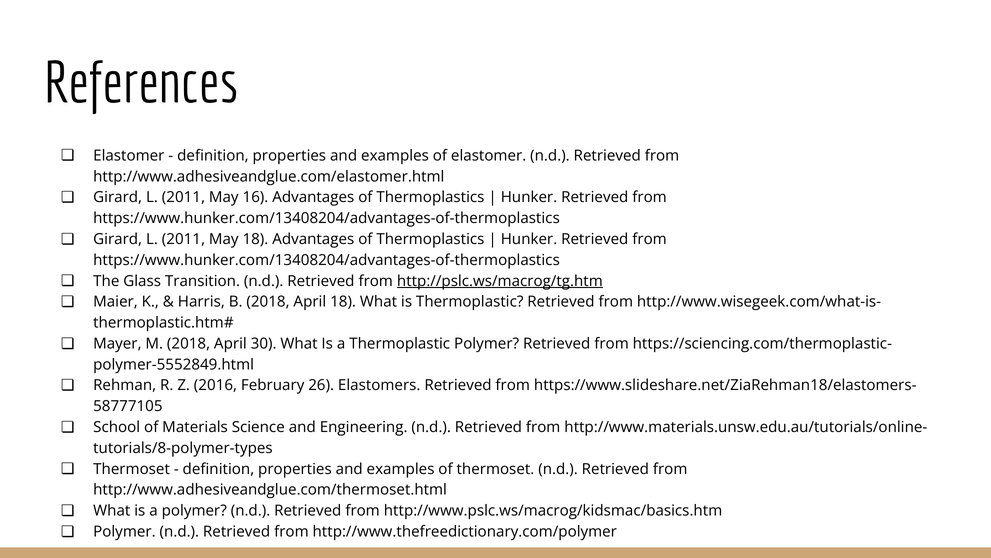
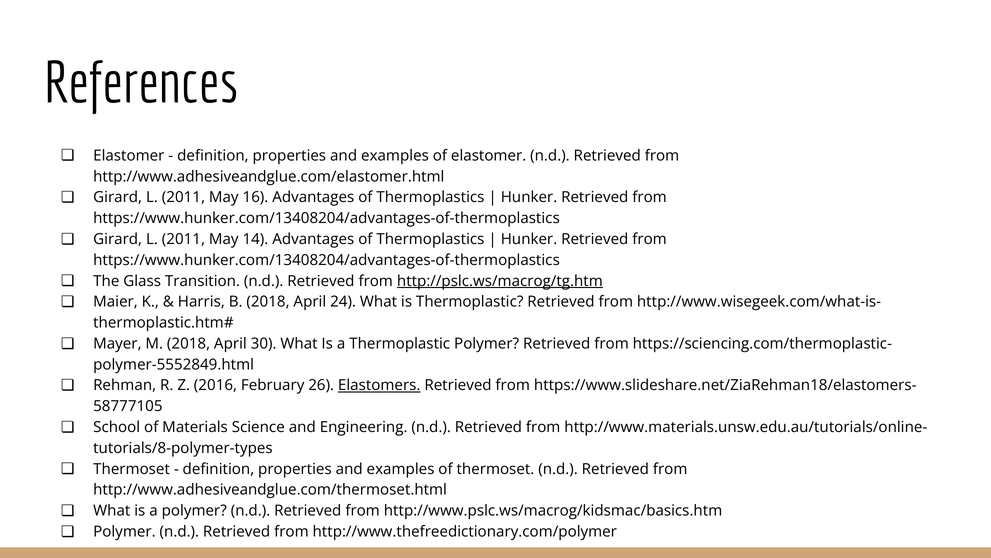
May 18: 18 -> 14
April 18: 18 -> 24
Elastomers underline: none -> present
